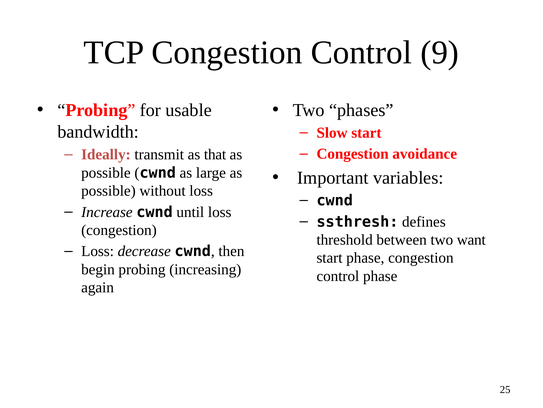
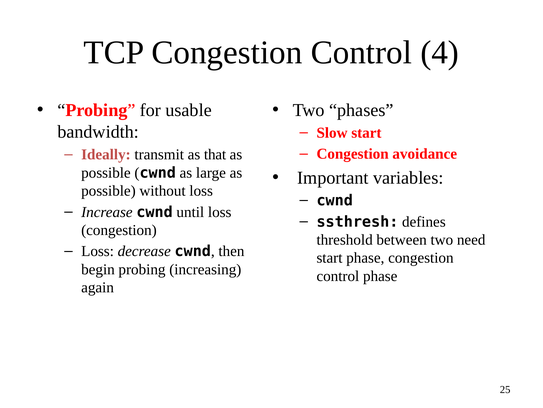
9: 9 -> 4
want: want -> need
